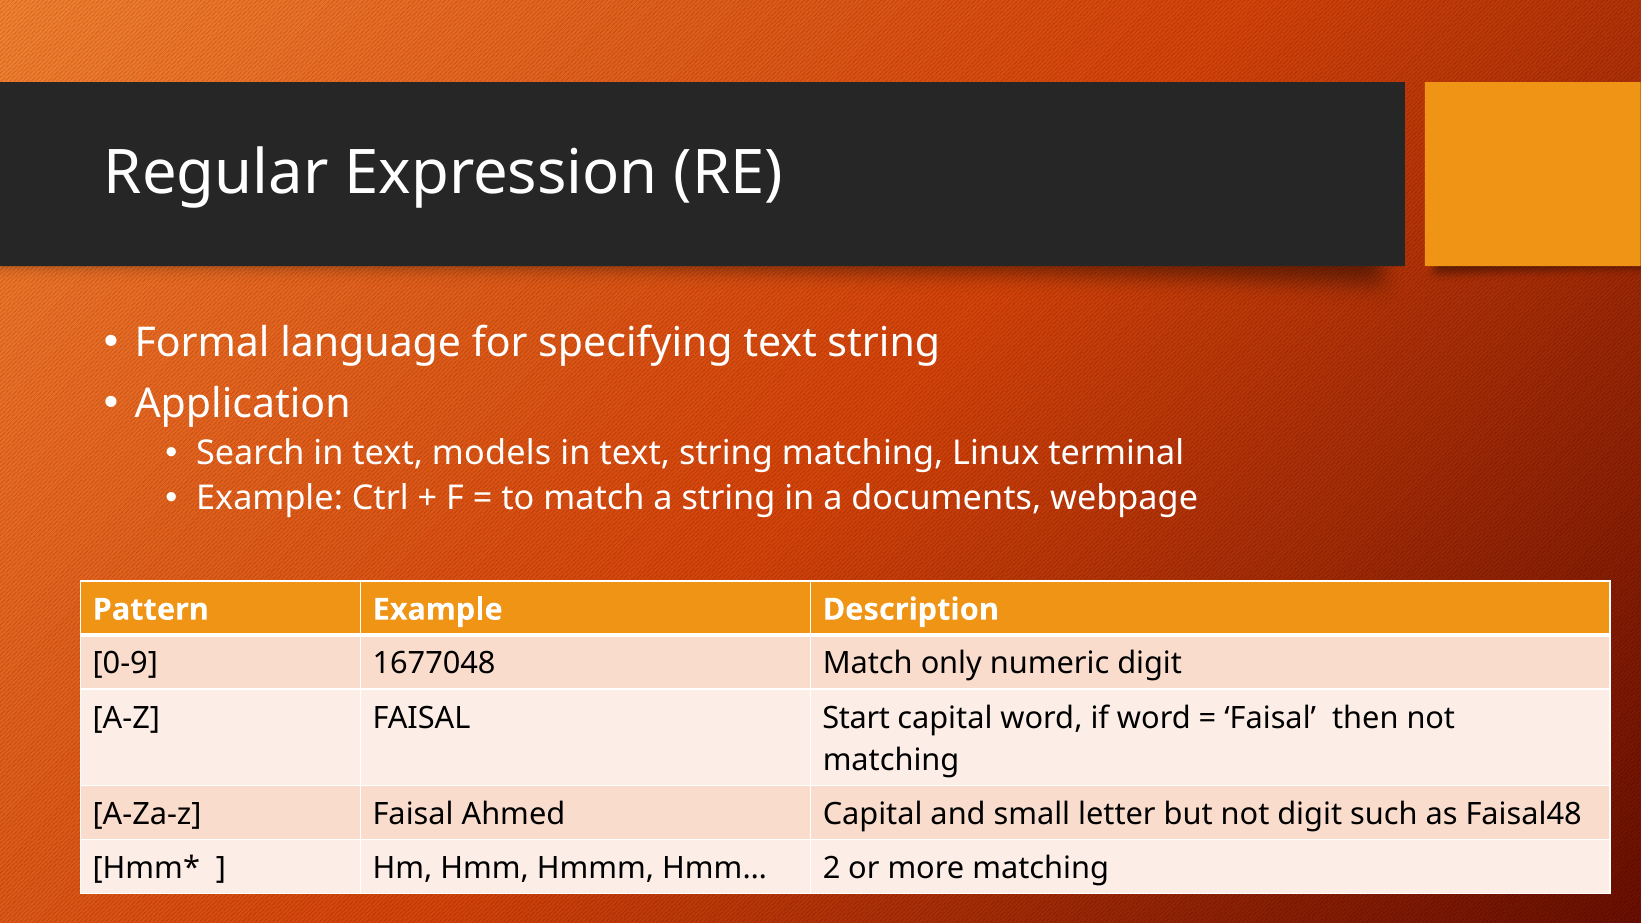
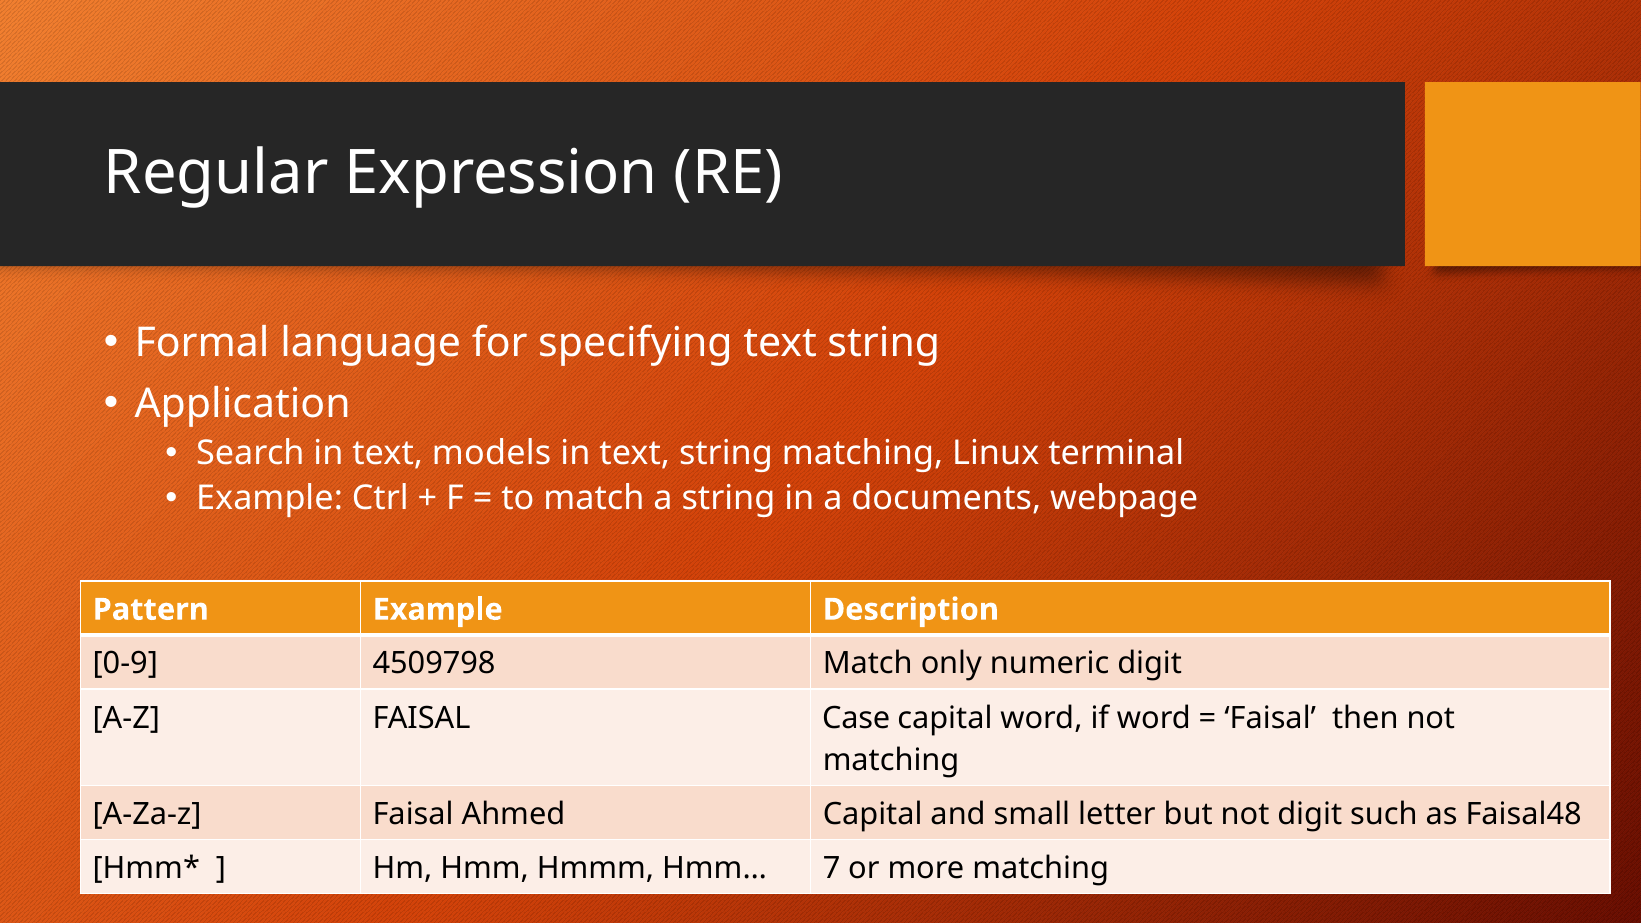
1677048: 1677048 -> 4509798
Start: Start -> Case
2: 2 -> 7
